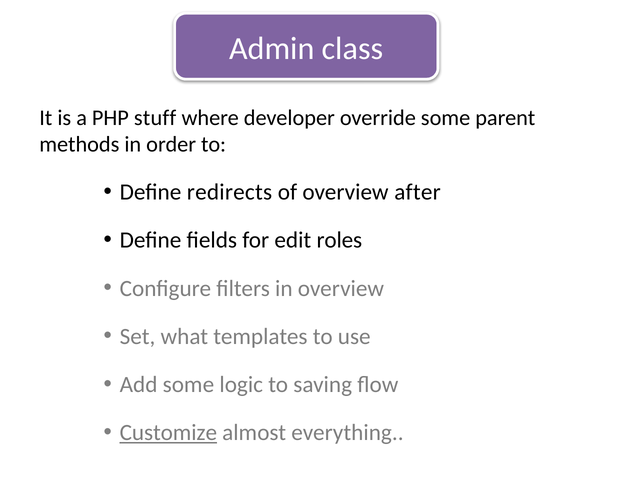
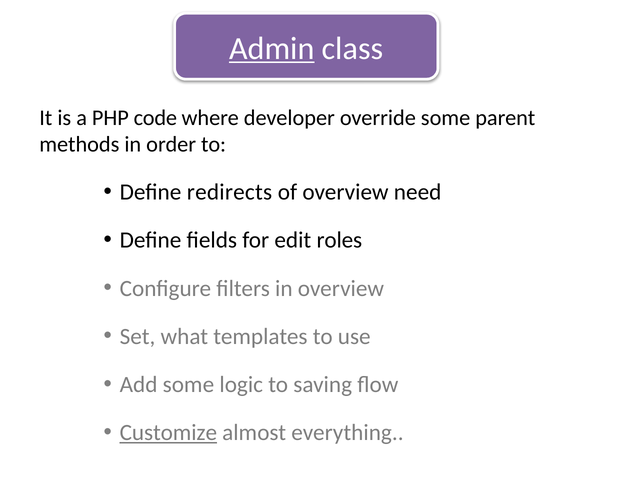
Admin underline: none -> present
stuff: stuff -> code
after: after -> need
